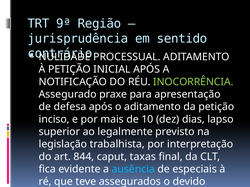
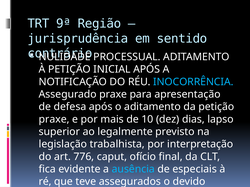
INOCORRÊNCIA colour: light green -> light blue
inciso at (54, 120): inciso -> praxe
844: 844 -> 776
taxas: taxas -> ofício
